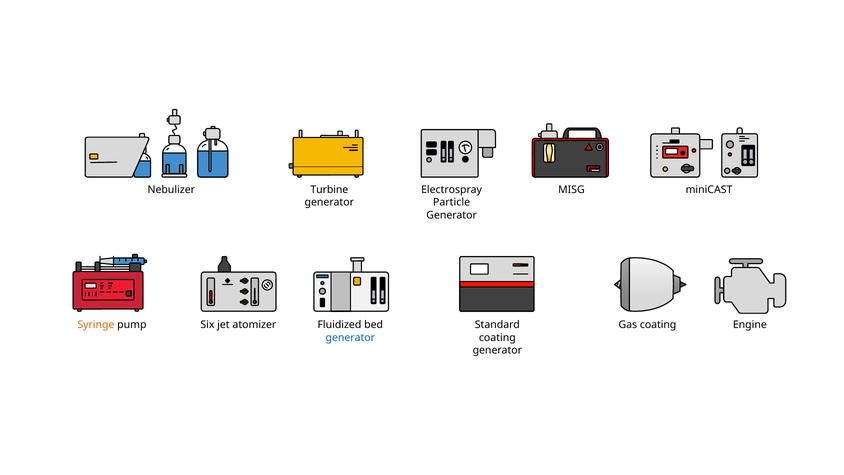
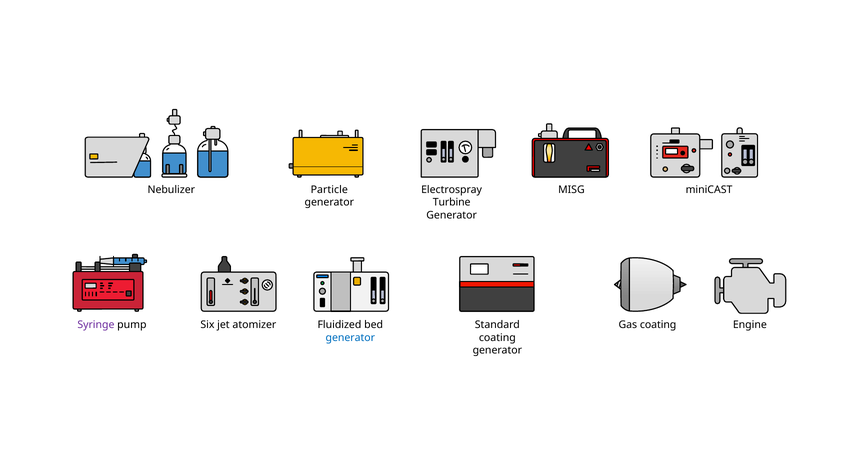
Turbine: Turbine -> Particle
Particle: Particle -> Turbine
Syringe colour: orange -> purple
